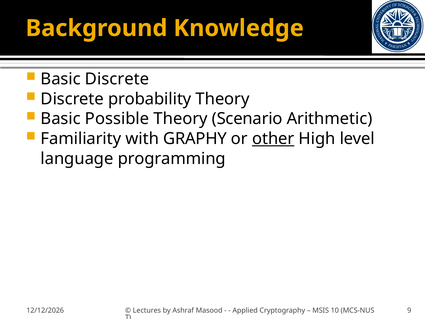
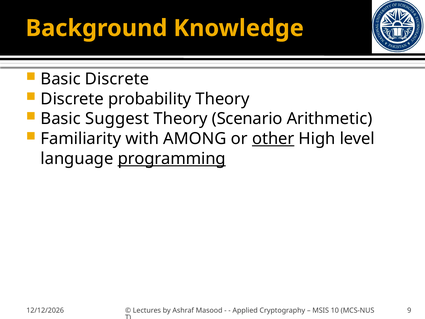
Possible: Possible -> Suggest
GRAPHY: GRAPHY -> AMONG
programming underline: none -> present
